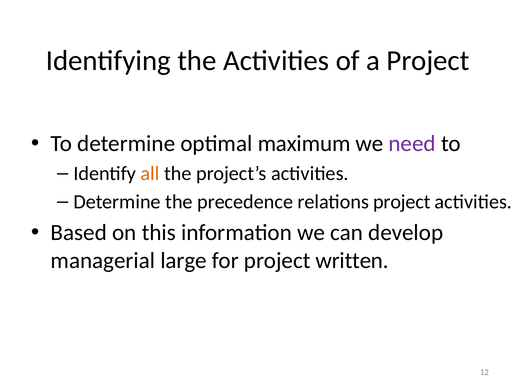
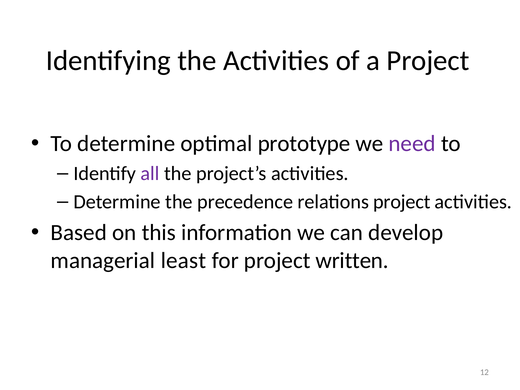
maximum: maximum -> prototype
all colour: orange -> purple
large: large -> least
